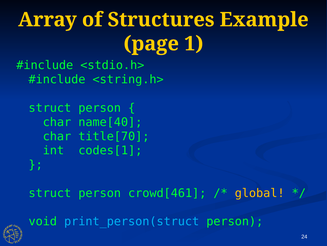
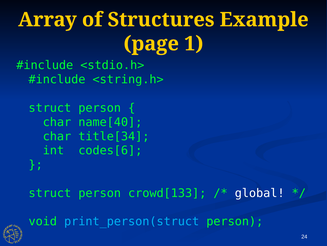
title[70: title[70 -> title[34
codes[1: codes[1 -> codes[6
crowd[461: crowd[461 -> crowd[133
global colour: yellow -> white
